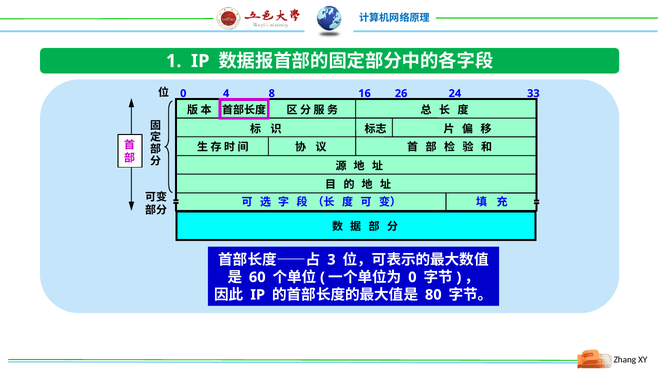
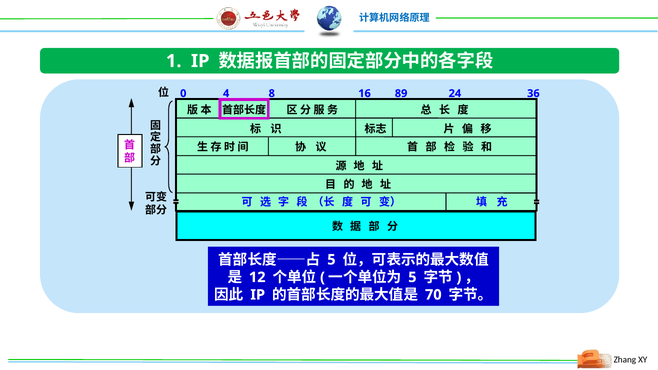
26: 26 -> 89
33: 33 -> 36
3 at (331, 260): 3 -> 5
60: 60 -> 12
0 at (412, 277): 0 -> 5
80: 80 -> 70
